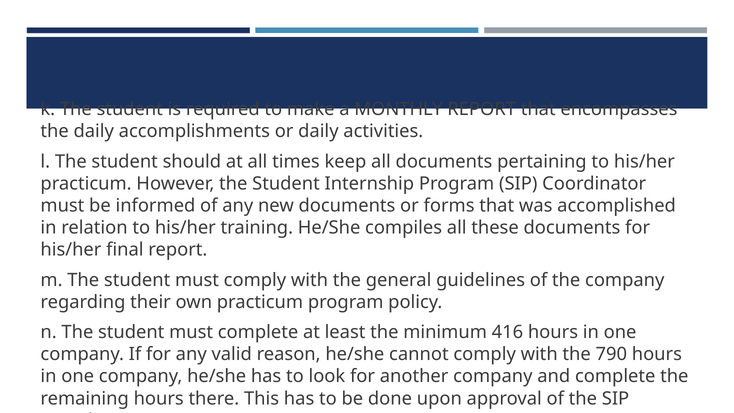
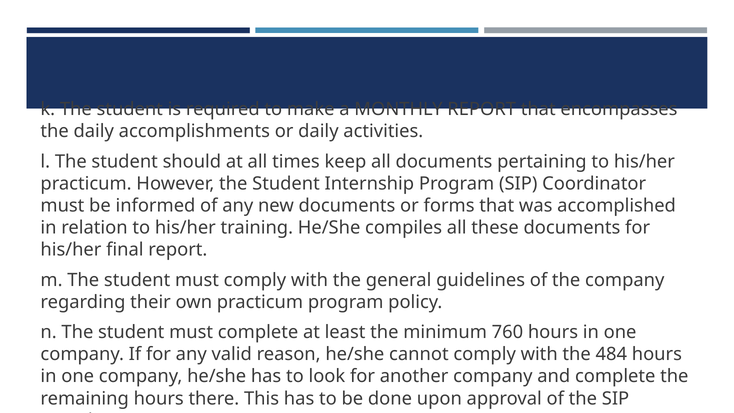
416: 416 -> 760
790: 790 -> 484
